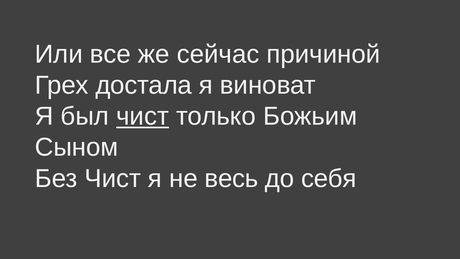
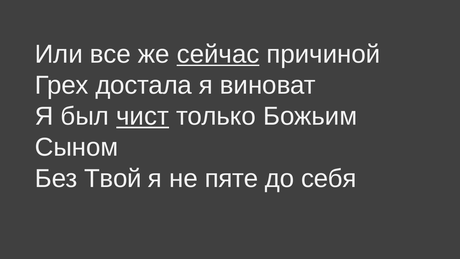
сейчас underline: none -> present
Без Чист: Чист -> Твой
весь: весь -> пятe
